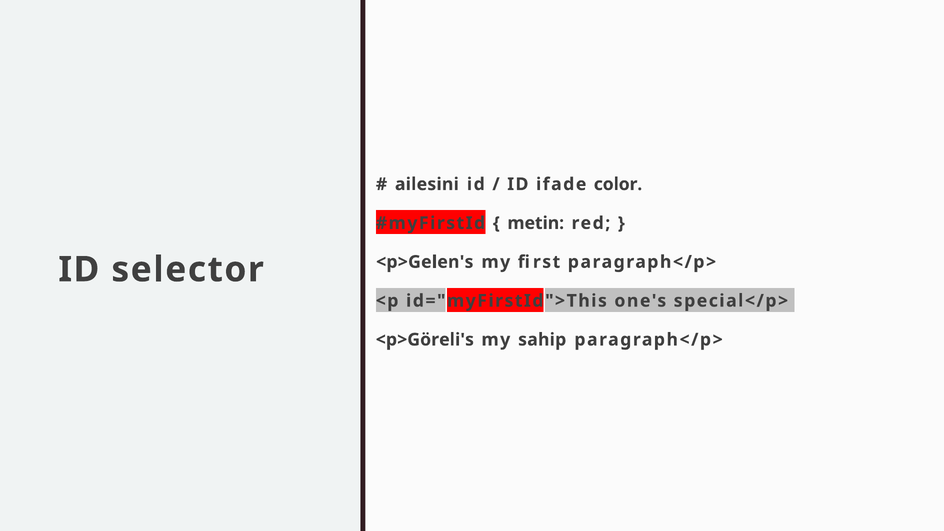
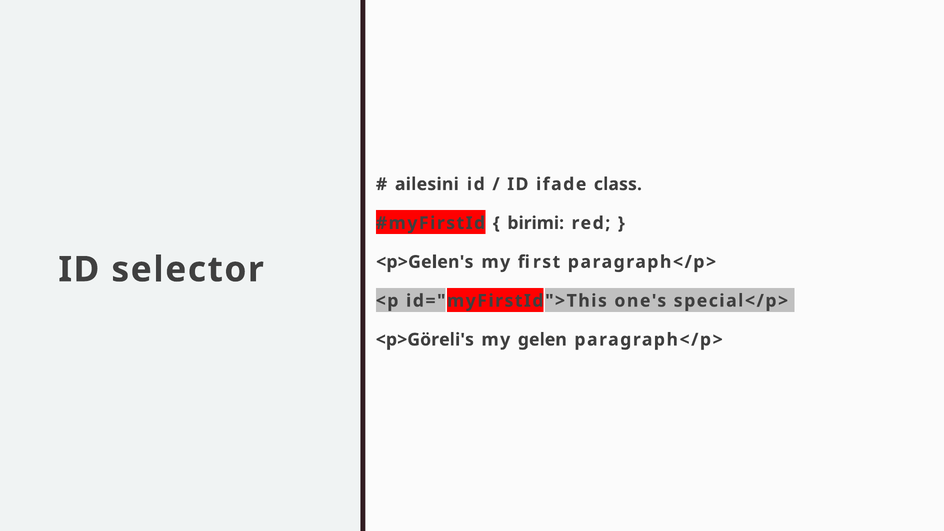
color: color -> class
metin: metin -> birimi
sahip: sahip -> gelen
